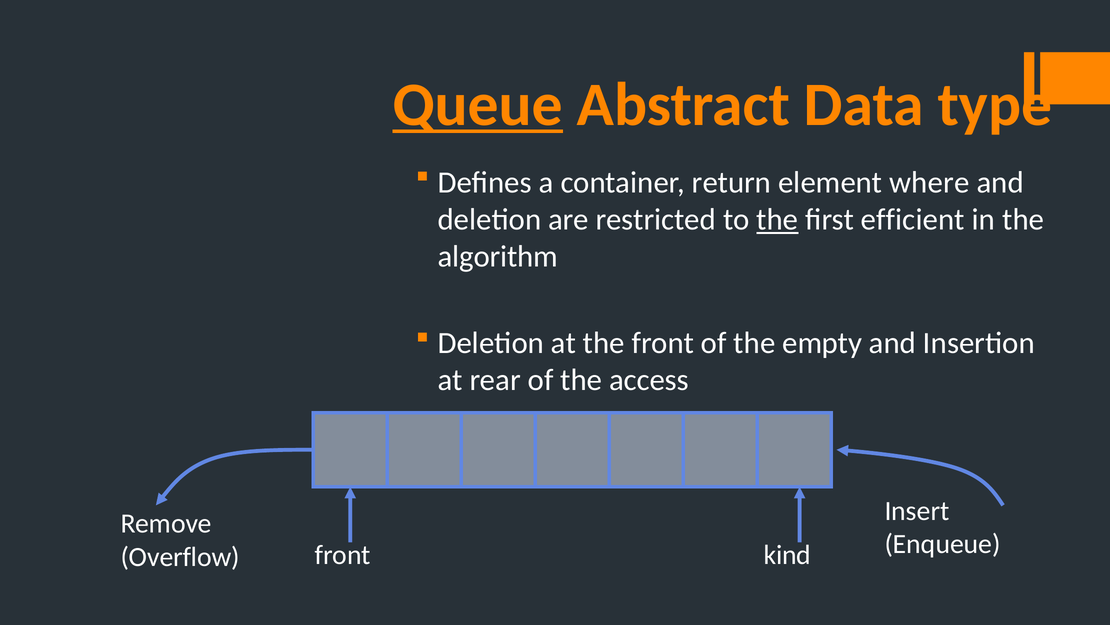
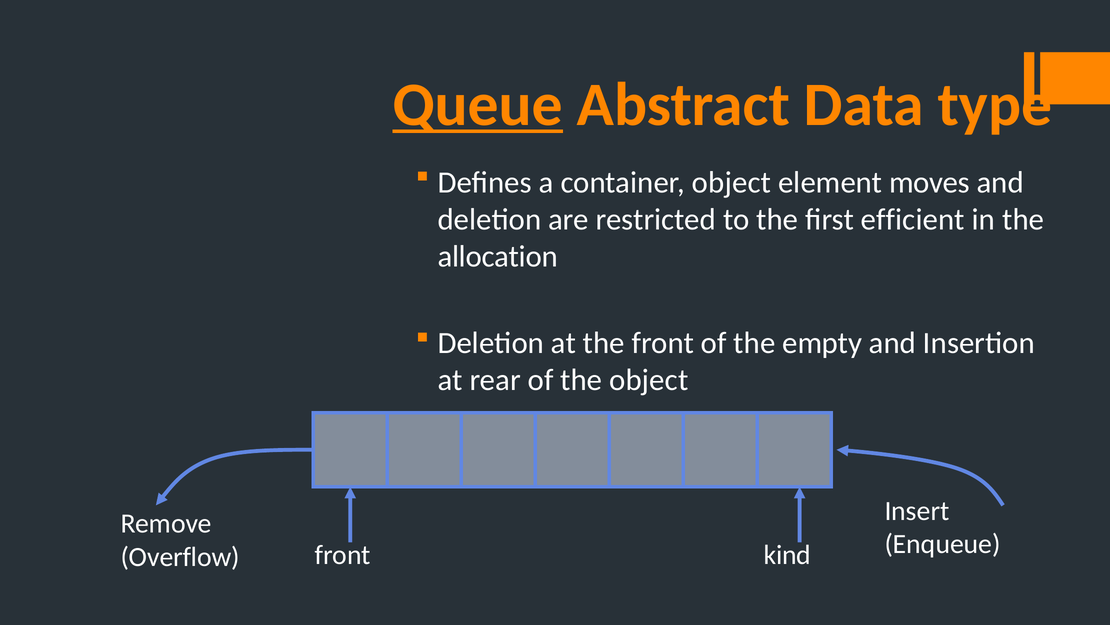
container return: return -> object
where: where -> moves
the at (777, 219) underline: present -> none
algorithm: algorithm -> allocation
the access: access -> object
